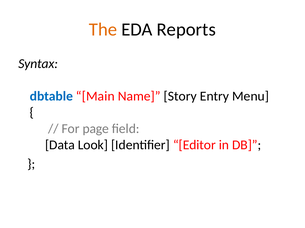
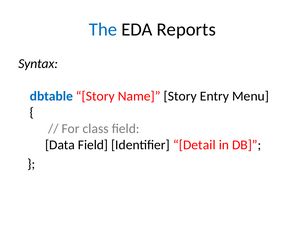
The colour: orange -> blue
dbtable Main: Main -> Story
page: page -> class
Data Look: Look -> Field
Editor: Editor -> Detail
